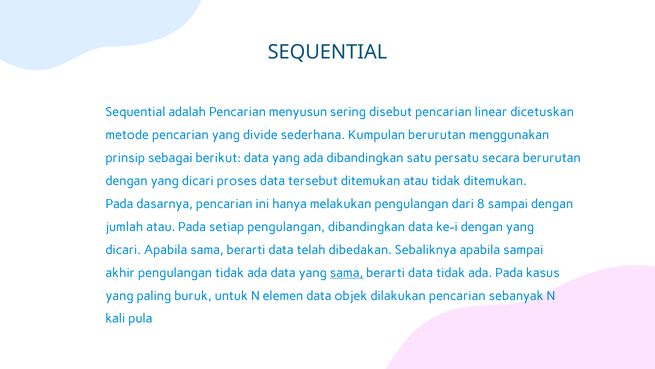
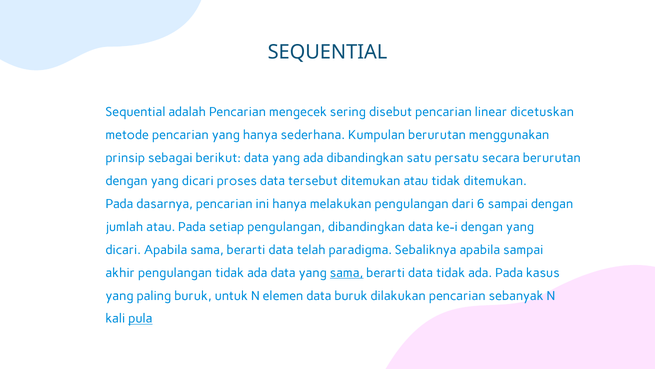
menyusun: menyusun -> mengecek
yang divide: divide -> hanya
8: 8 -> 6
dibedakan: dibedakan -> paradigma
data objek: objek -> buruk
pula underline: none -> present
